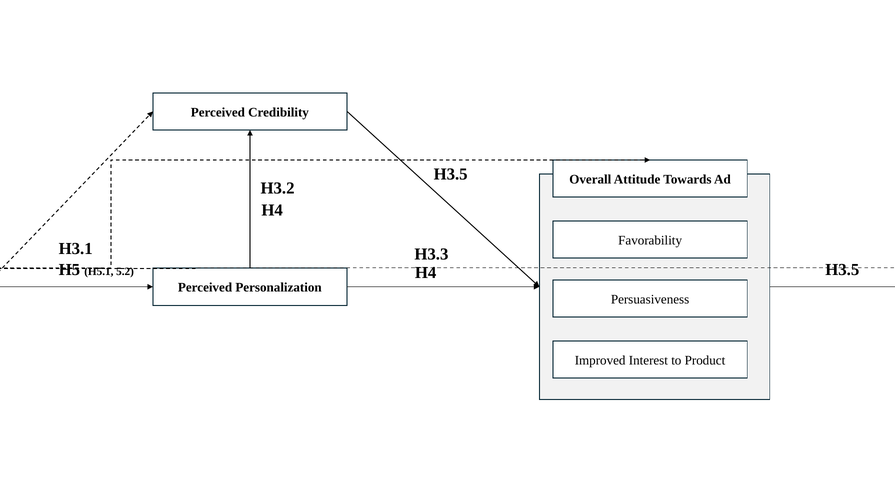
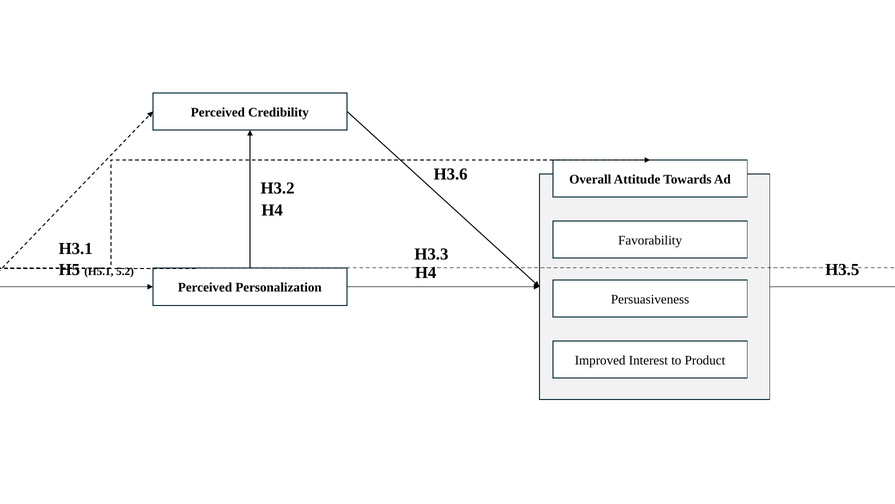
H3.5 at (451, 174): H3.5 -> H3.6
